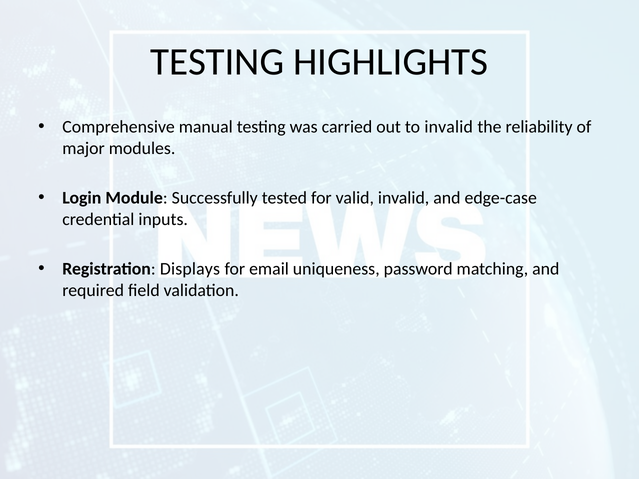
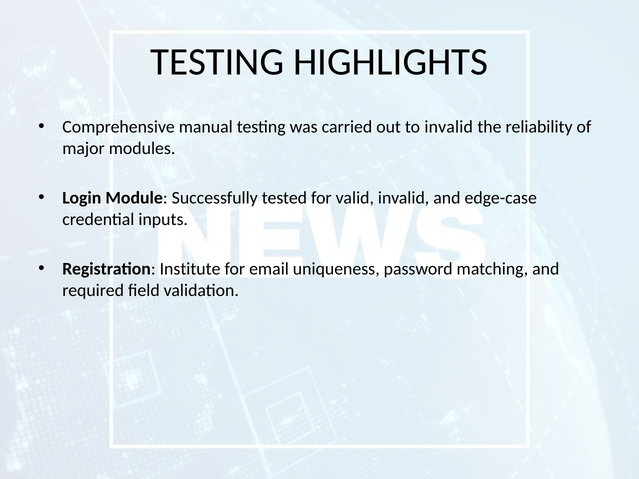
Displays: Displays -> Institute
